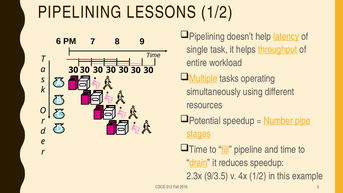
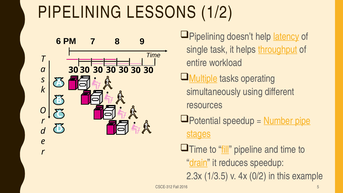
9/3.5: 9/3.5 -> 1/3.5
4x 1/2: 1/2 -> 0/2
